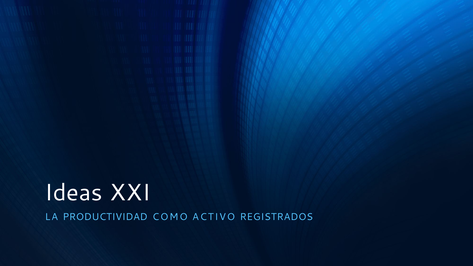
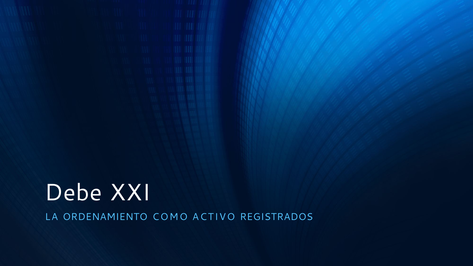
Ideas: Ideas -> Debe
PRODUCTIVIDAD: PRODUCTIVIDAD -> ORDENAMIENTO
